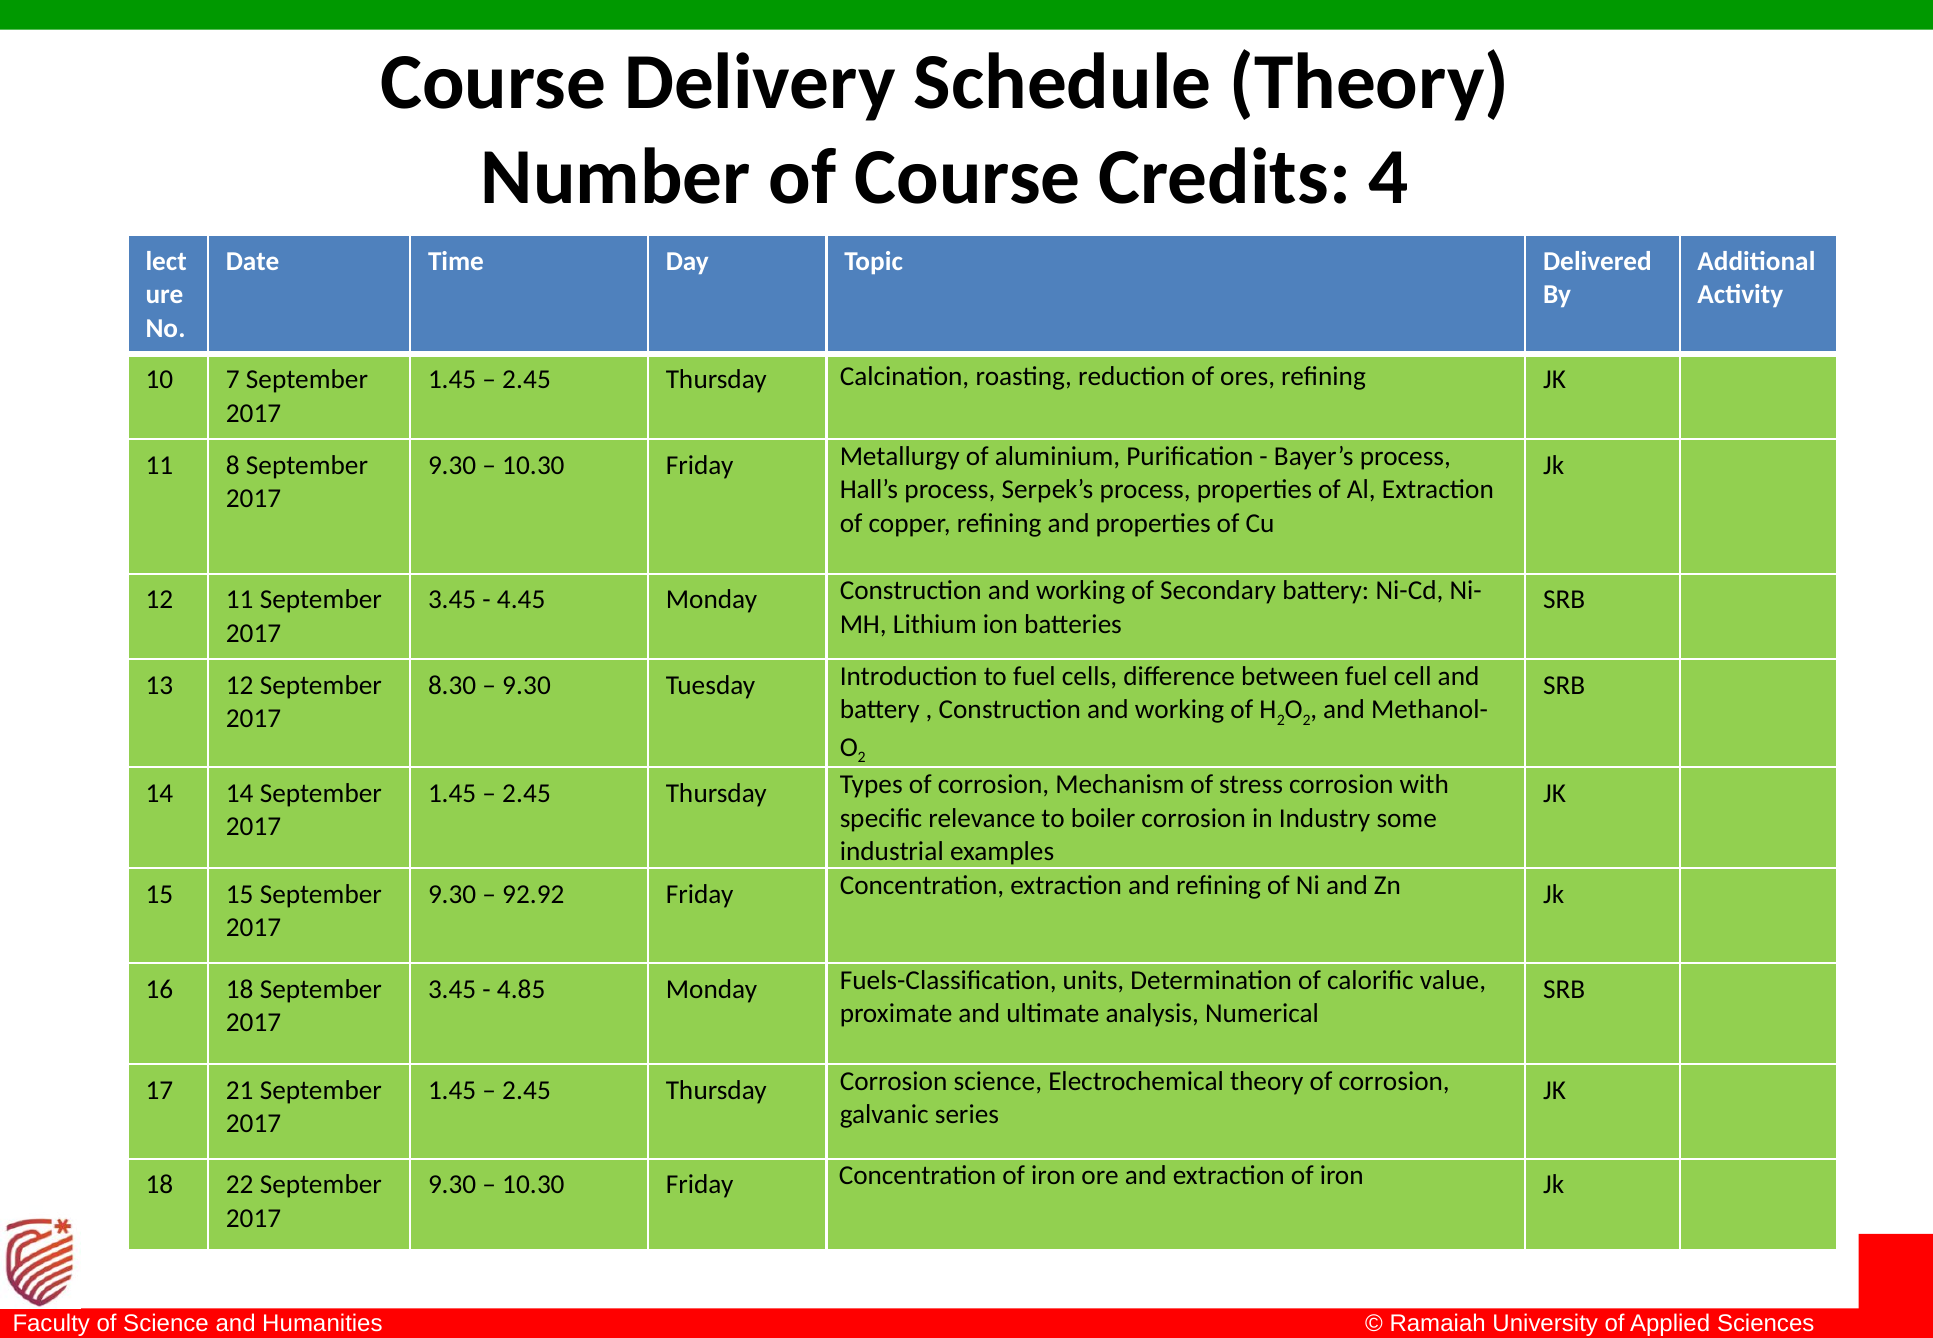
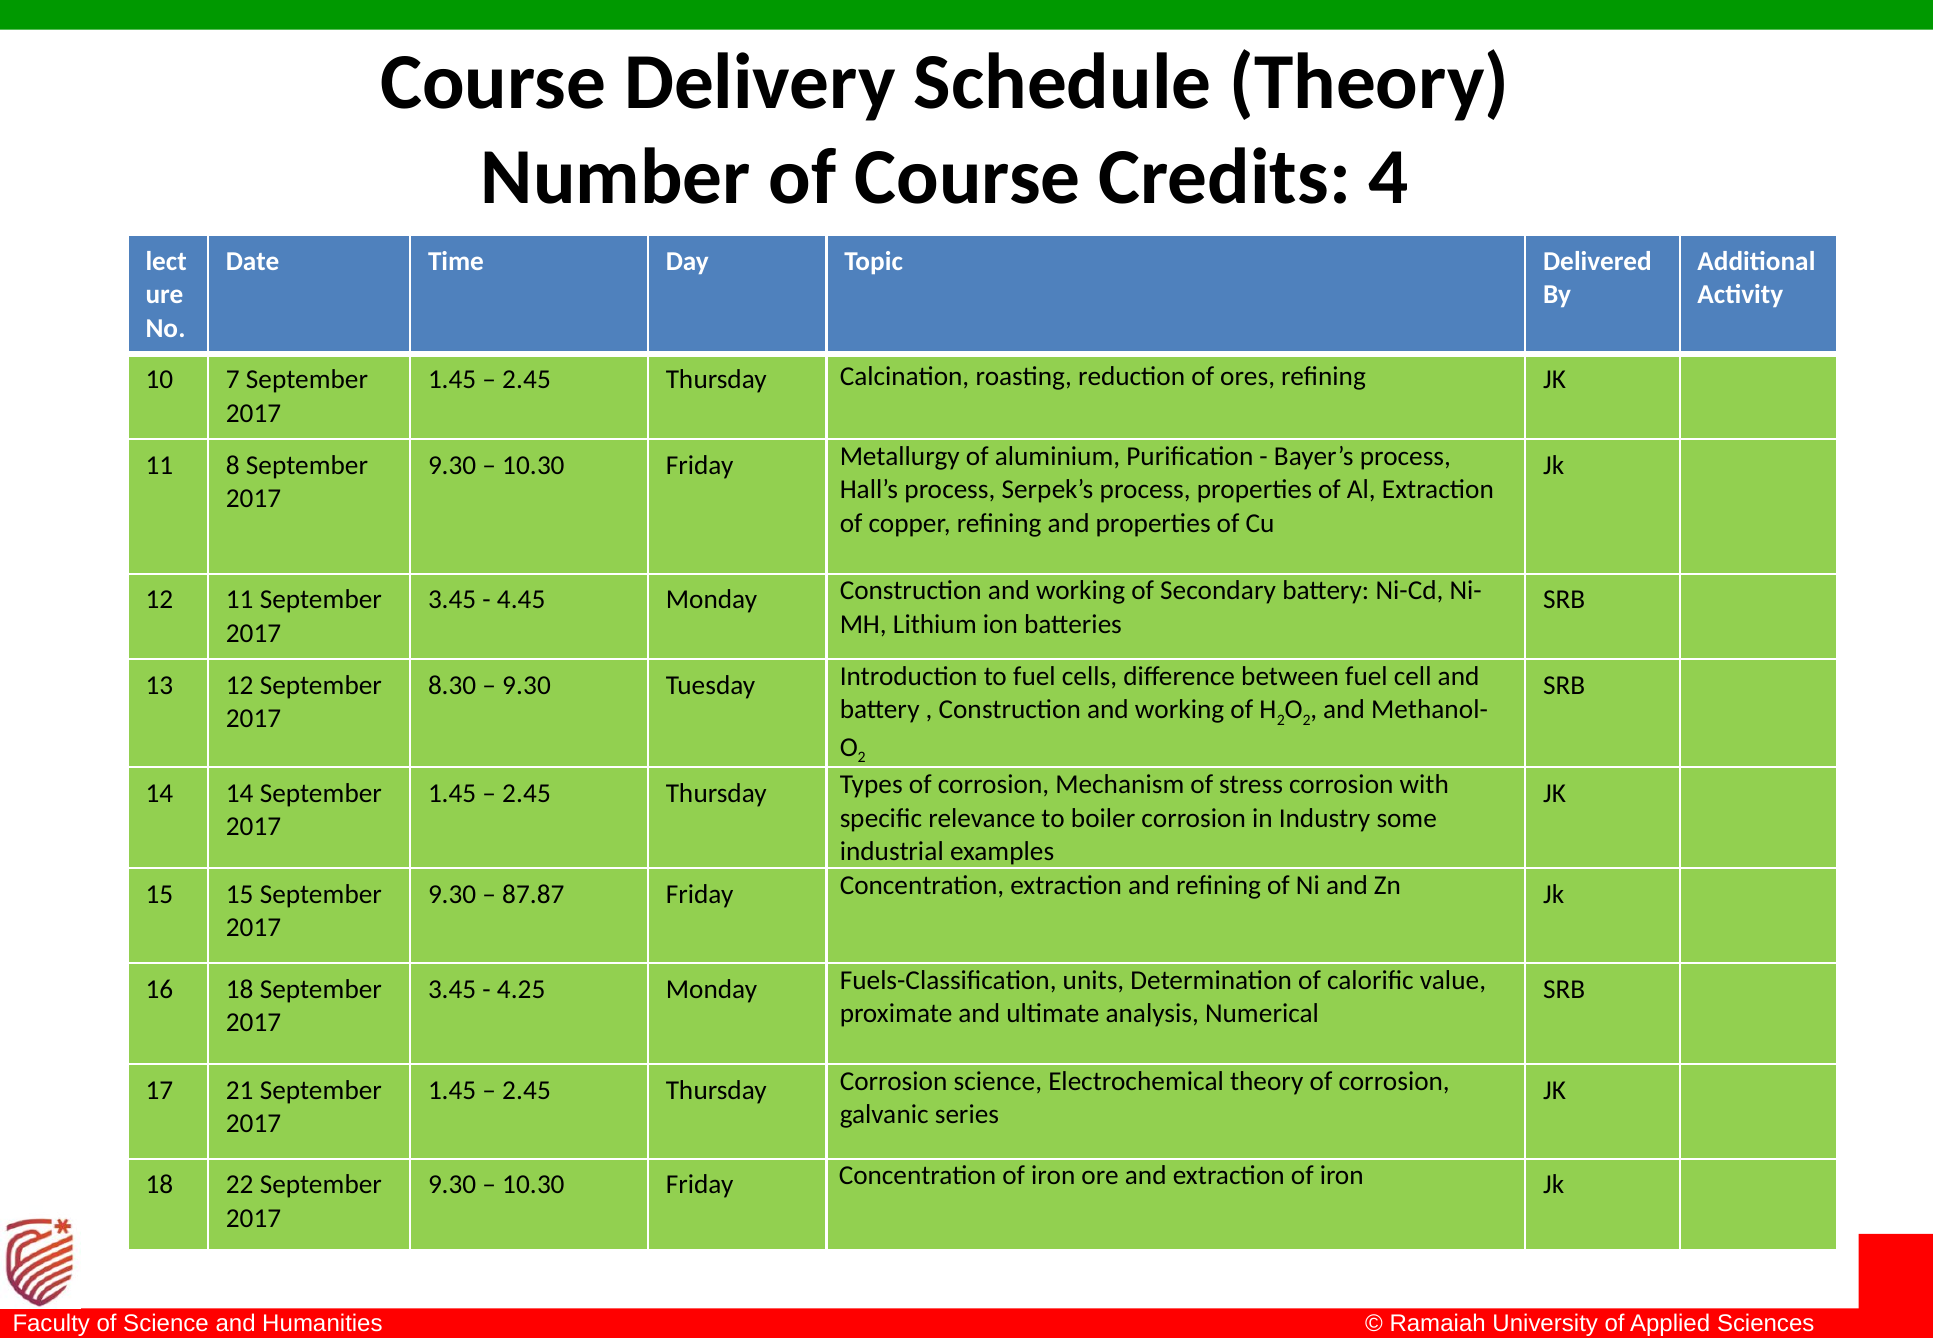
92.92: 92.92 -> 87.87
4.85: 4.85 -> 4.25
